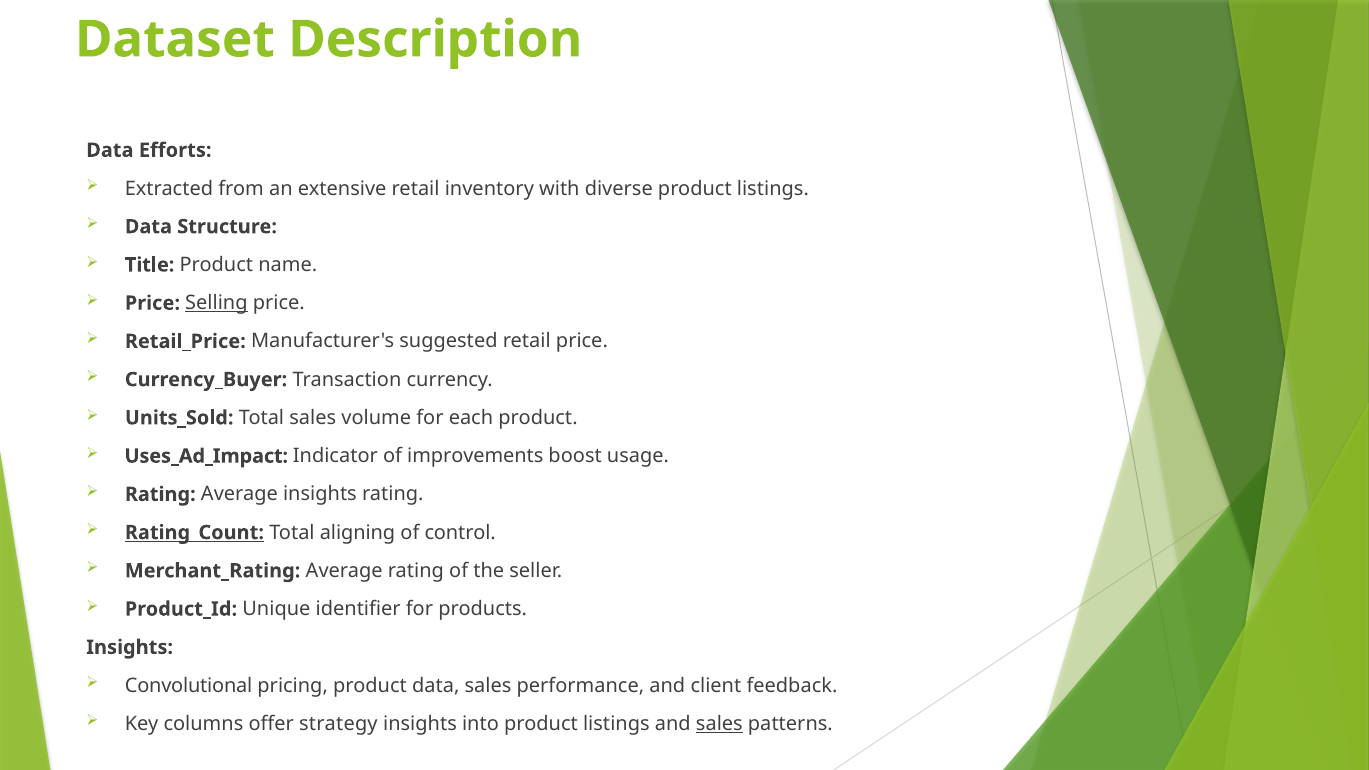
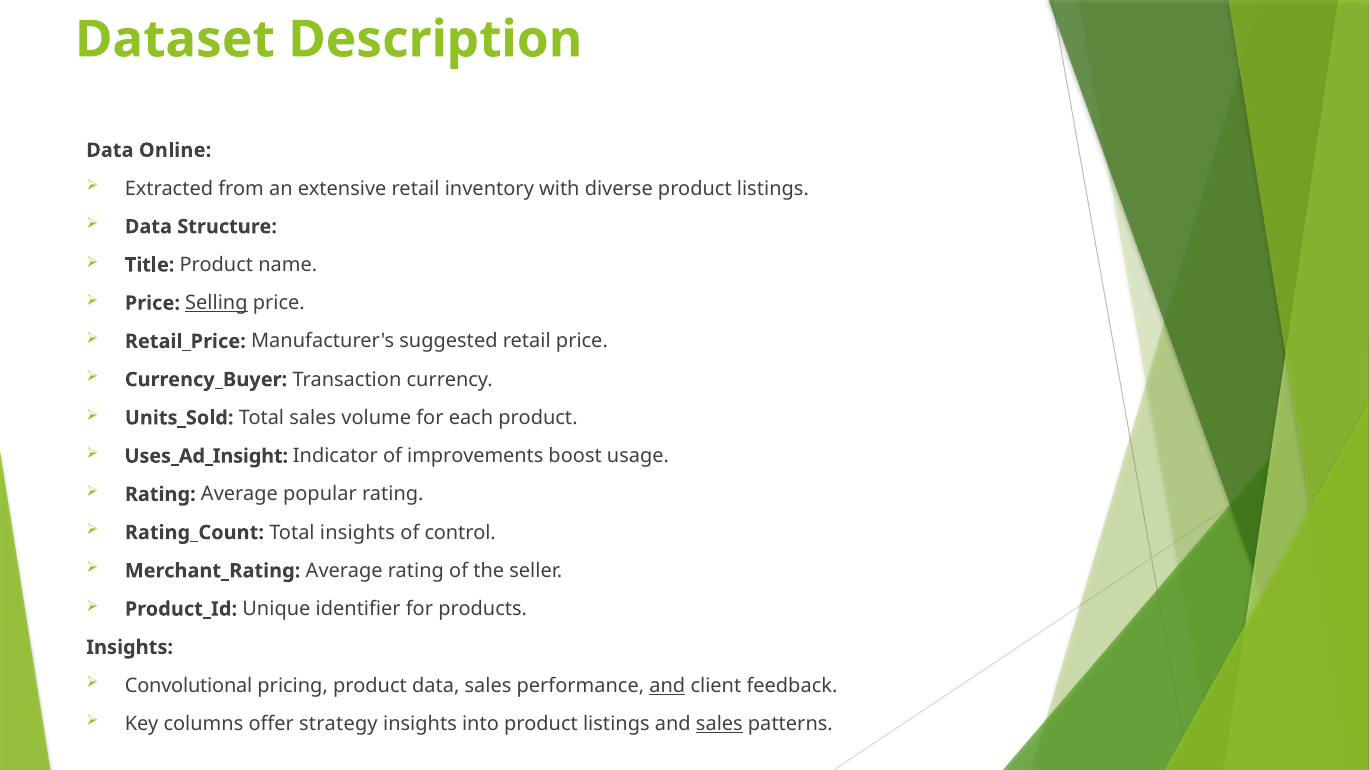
Efforts: Efforts -> Online
Uses_Ad_Impact: Uses_Ad_Impact -> Uses_Ad_Insight
Average insights: insights -> popular
Rating_Count underline: present -> none
Total aligning: aligning -> insights
and at (667, 686) underline: none -> present
